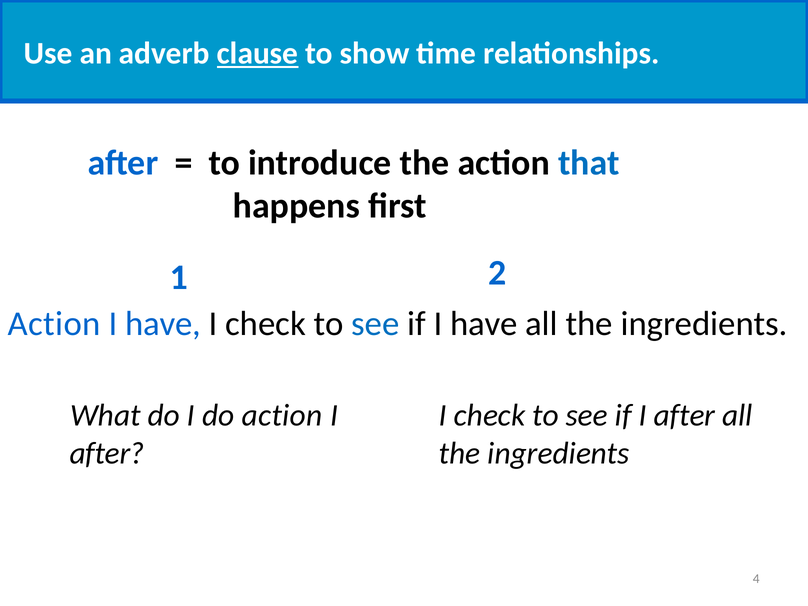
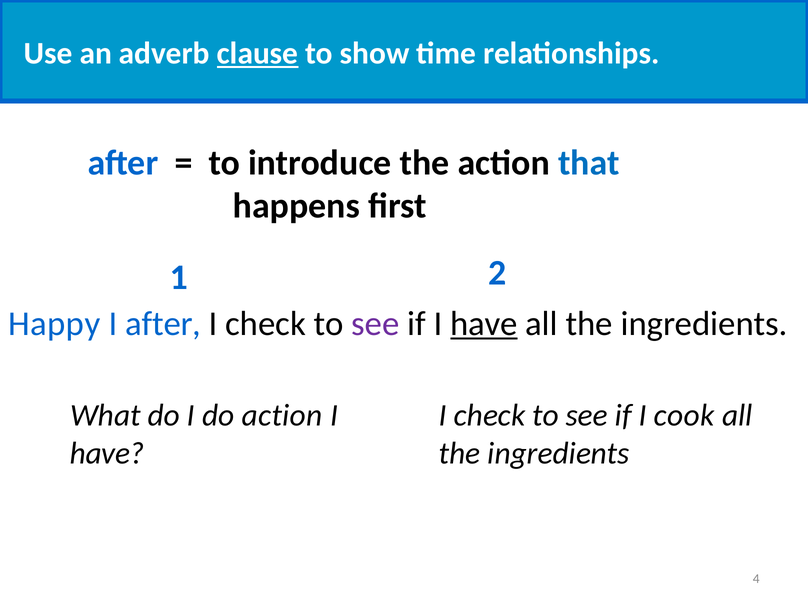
Action at (54, 324): Action -> Happy
have at (163, 324): have -> after
see at (375, 324) colour: blue -> purple
have at (484, 324) underline: none -> present
if I after: after -> cook
after at (107, 453): after -> have
